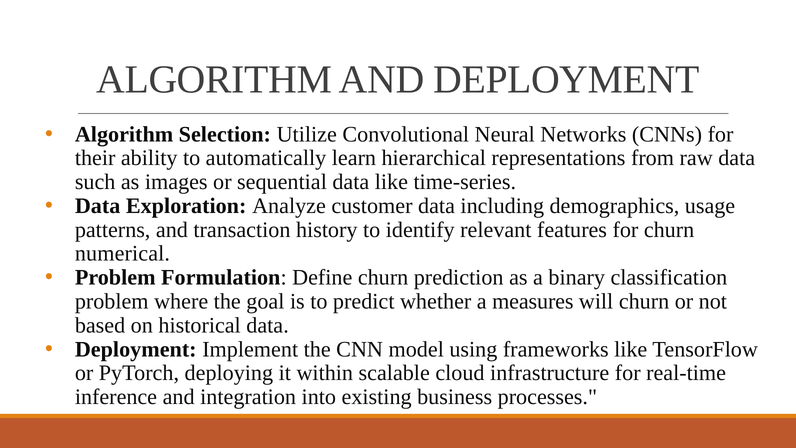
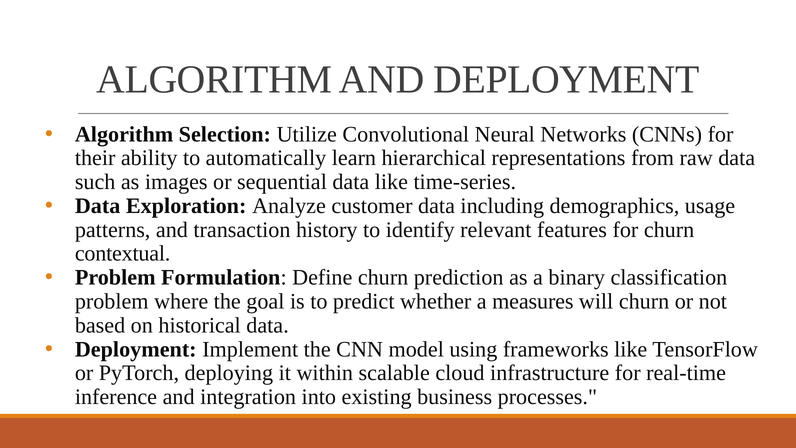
numerical: numerical -> contextual
